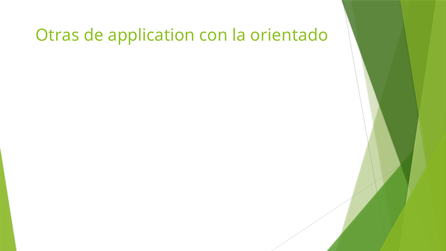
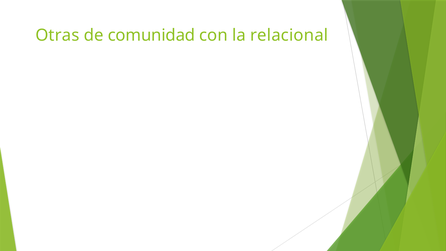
application: application -> comunidad
orientado: orientado -> relacional
